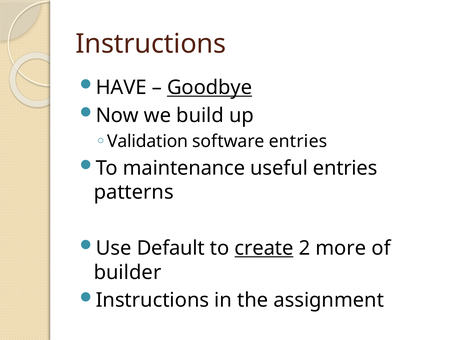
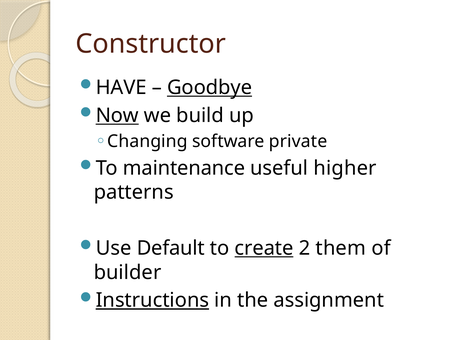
Instructions at (151, 44): Instructions -> Constructor
Now underline: none -> present
Validation: Validation -> Changing
software entries: entries -> private
useful entries: entries -> higher
more: more -> them
Instructions at (152, 300) underline: none -> present
